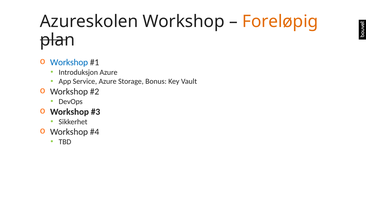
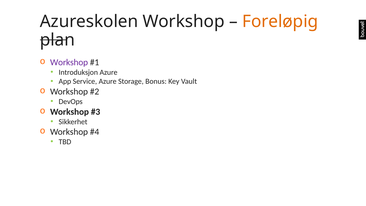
Workshop at (69, 62) colour: blue -> purple
